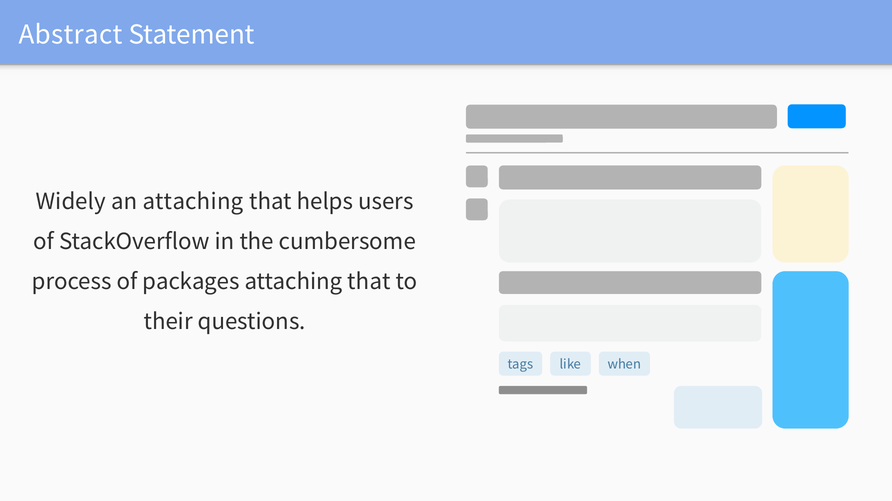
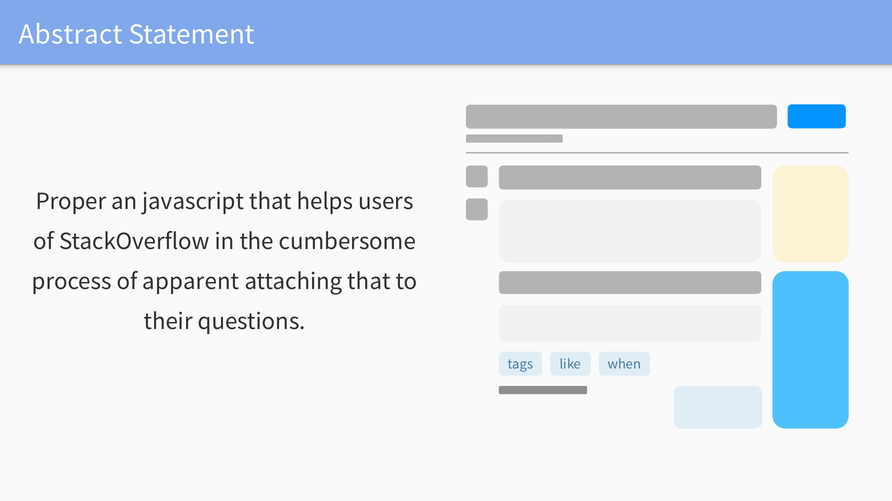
Widely: Widely -> Proper
an attaching: attaching -> javascript
packages: packages -> apparent
